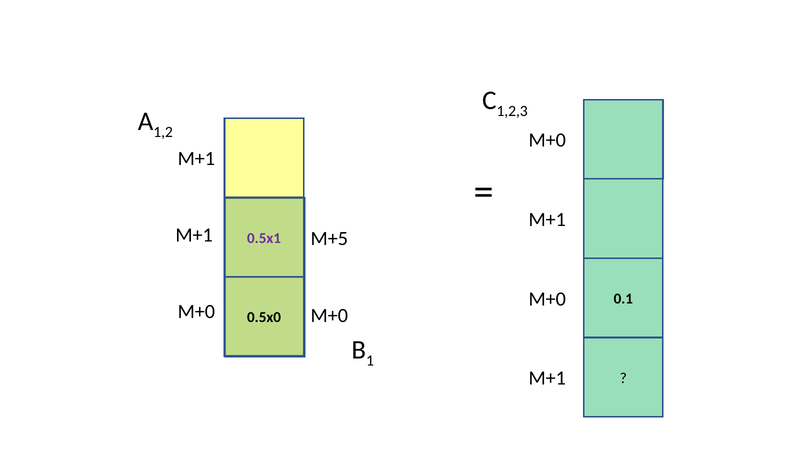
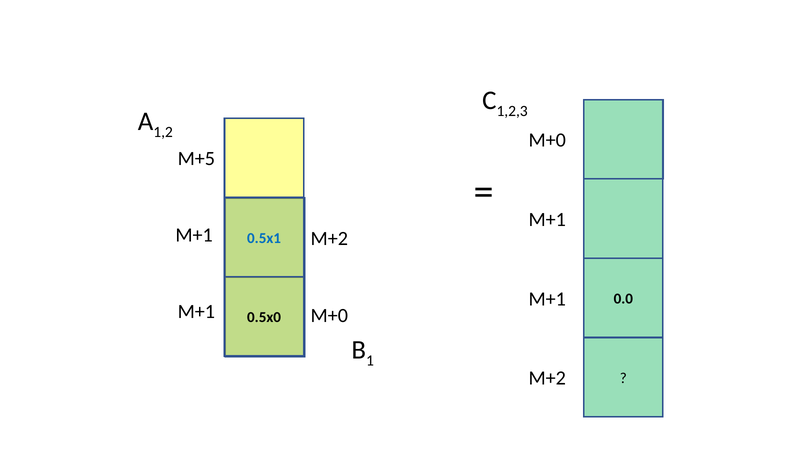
M+1 at (196, 159): M+1 -> M+5
M+5 at (329, 238): M+5 -> M+2
0.5x1 colour: purple -> blue
M+0 at (547, 299): M+0 -> M+1
0.1: 0.1 -> 0.0
M+0 at (196, 312): M+0 -> M+1
M+1 at (547, 378): M+1 -> M+2
